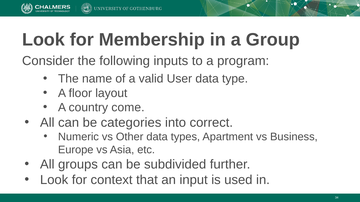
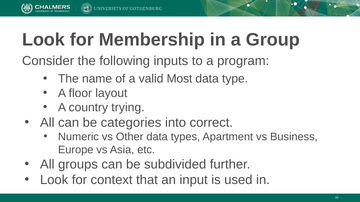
User: User -> Most
come: come -> trying
